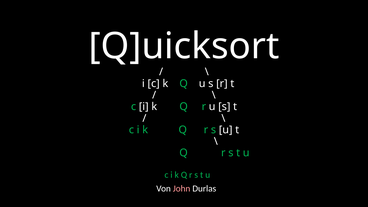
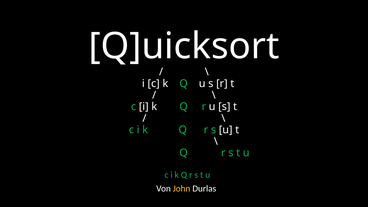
John colour: pink -> yellow
